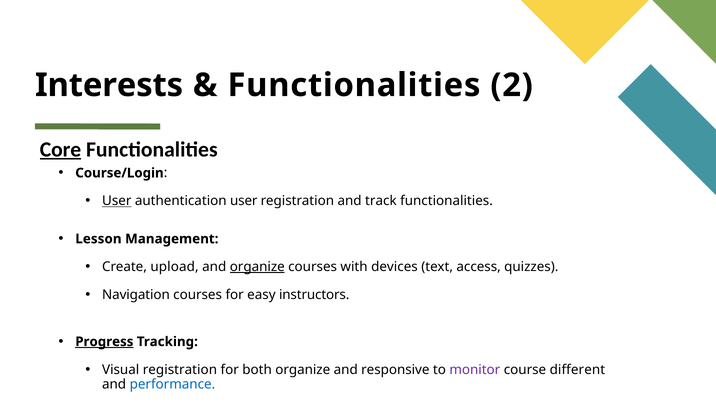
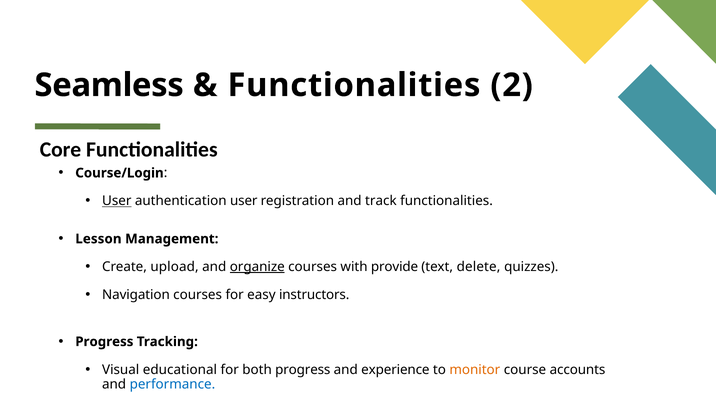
Interests: Interests -> Seamless
Core underline: present -> none
devices: devices -> provide
access: access -> delete
Progress at (104, 341) underline: present -> none
Visual registration: registration -> educational
both organize: organize -> progress
responsive: responsive -> experience
monitor colour: purple -> orange
different: different -> accounts
